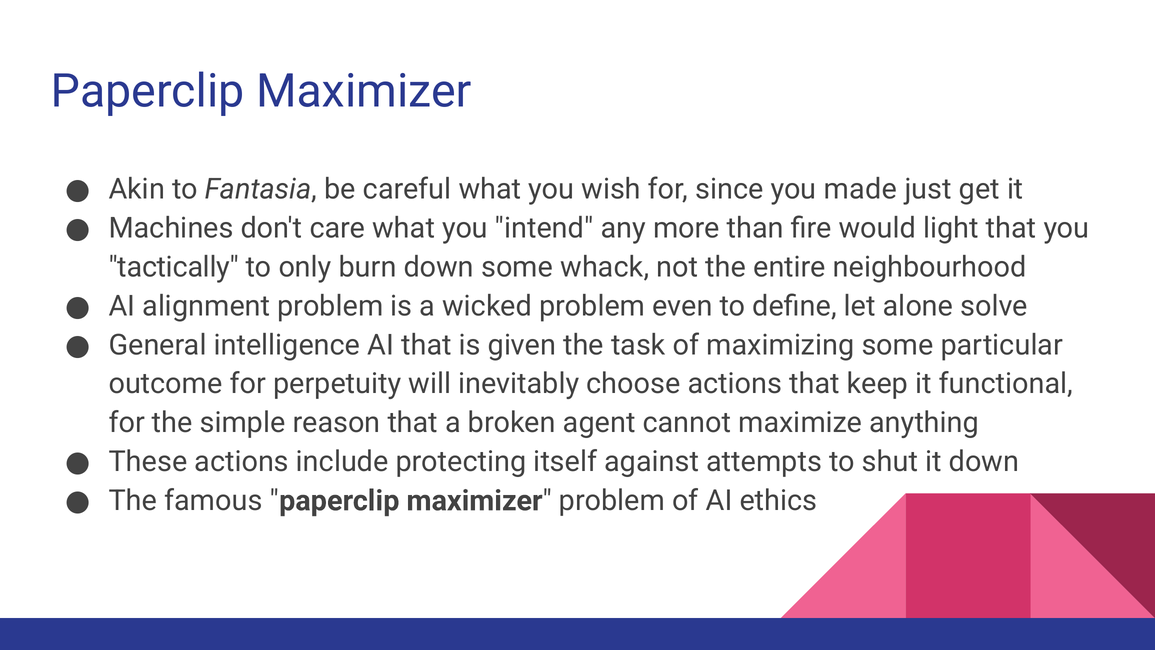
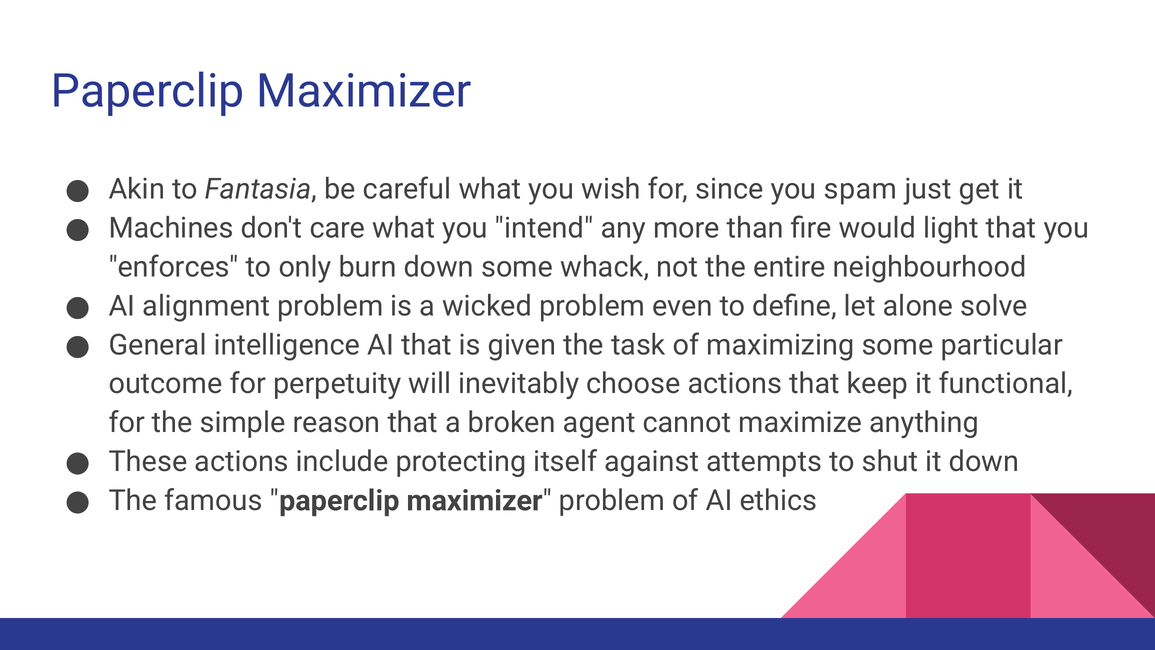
made: made -> spam
tactically: tactically -> enforces
